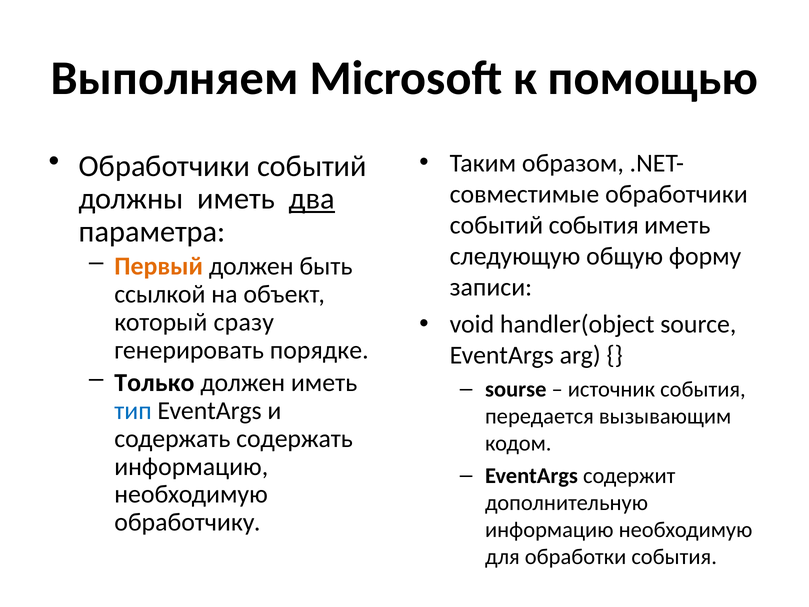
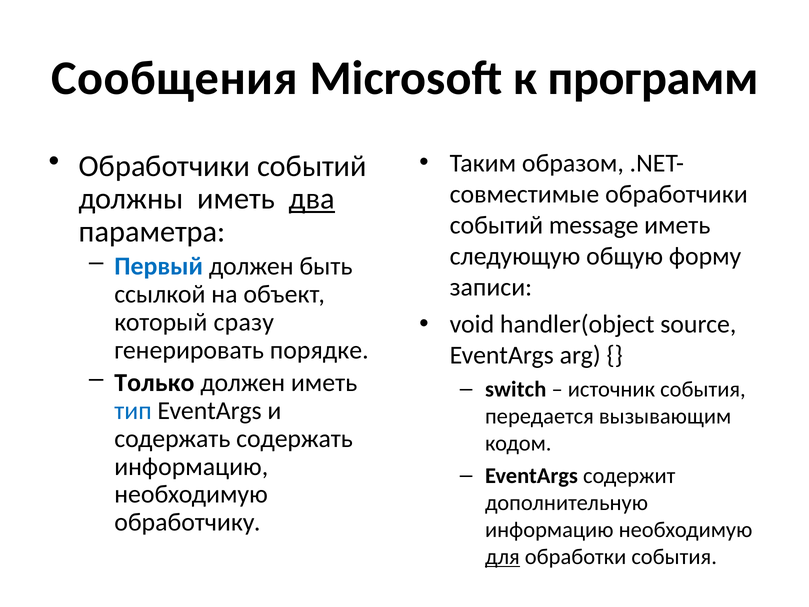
Выполняем: Выполняем -> Сообщения
помощью: помощью -> программ
событий события: события -> message
Первый colour: orange -> blue
sourse: sourse -> switch
для underline: none -> present
